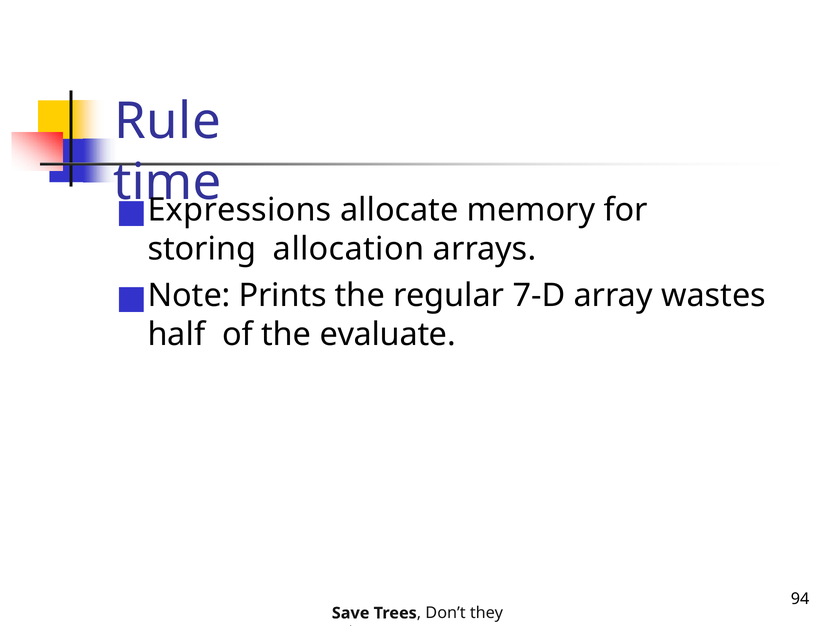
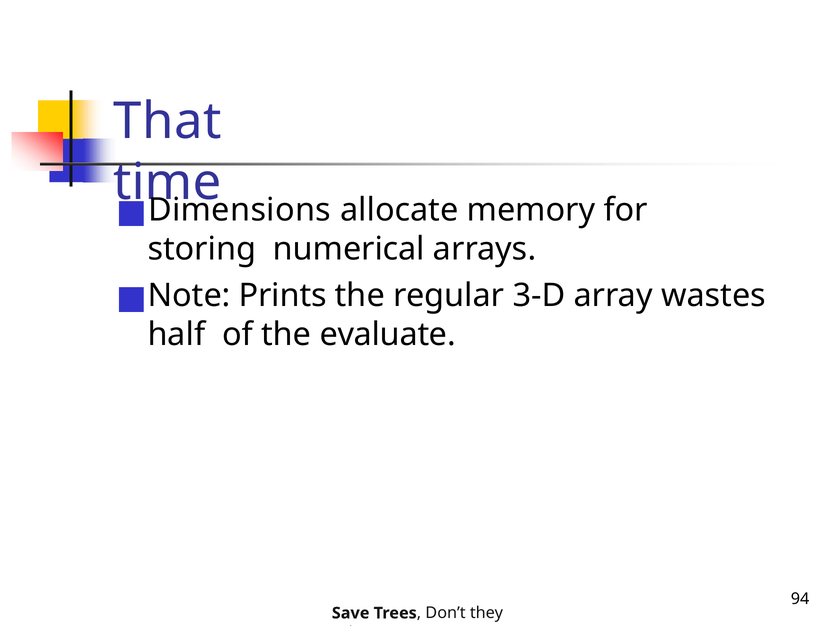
Rule: Rule -> That
Expressions: Expressions -> Dimensions
allocation: allocation -> numerical
7-D: 7-D -> 3-D
